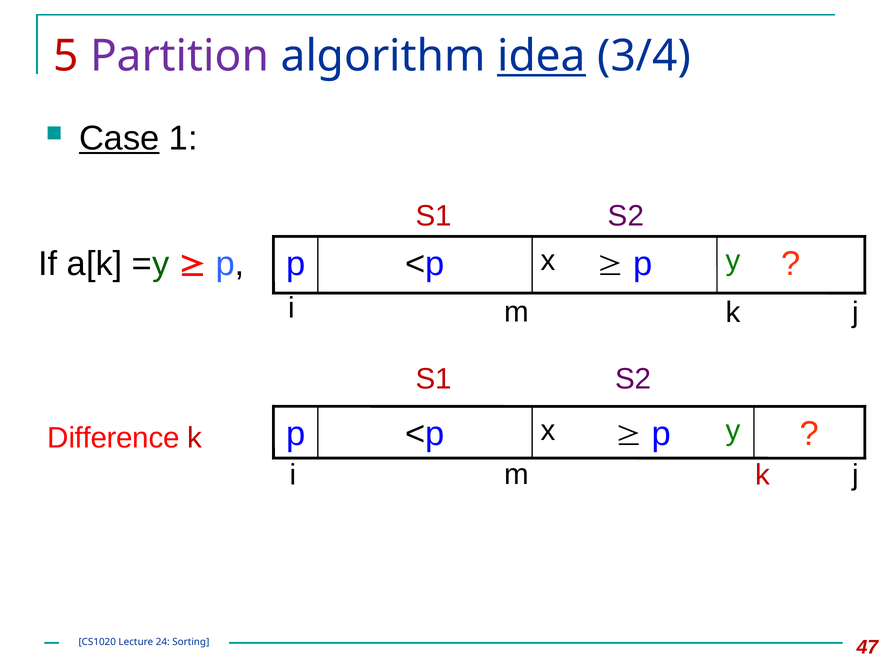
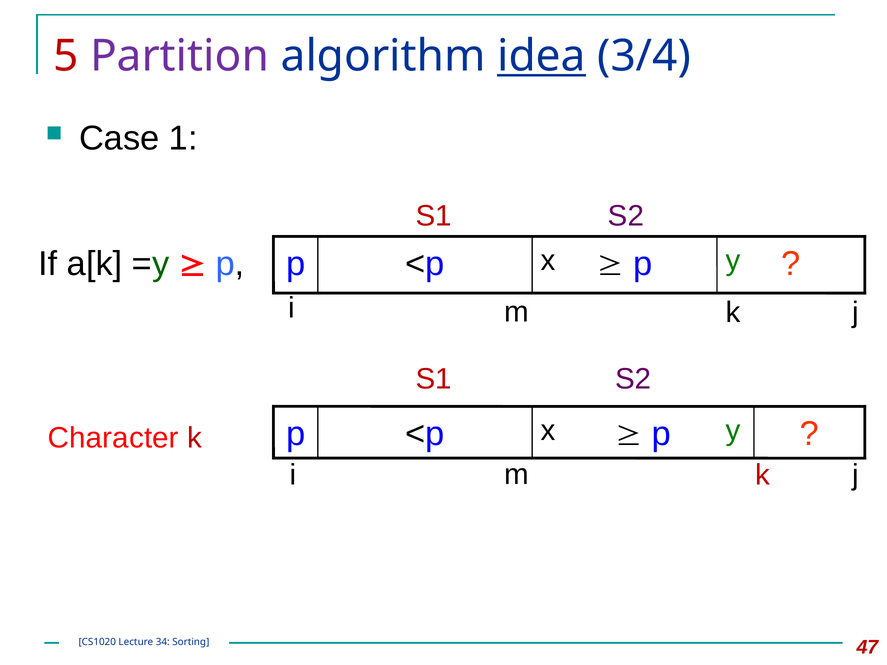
Case underline: present -> none
Difference: Difference -> Character
24: 24 -> 34
